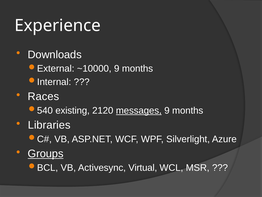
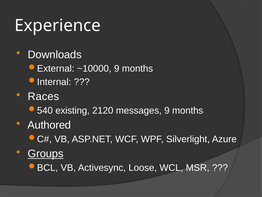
messages underline: present -> none
Libraries: Libraries -> Authored
Virtual: Virtual -> Loose
